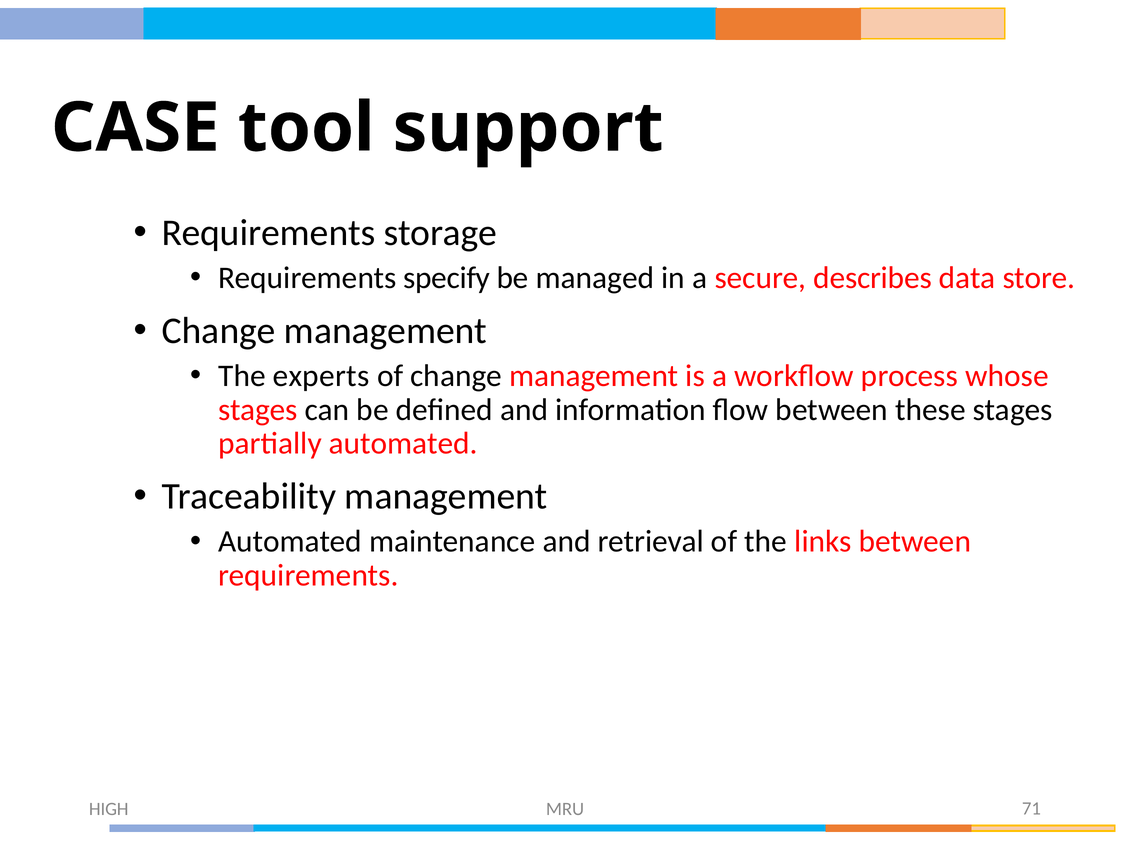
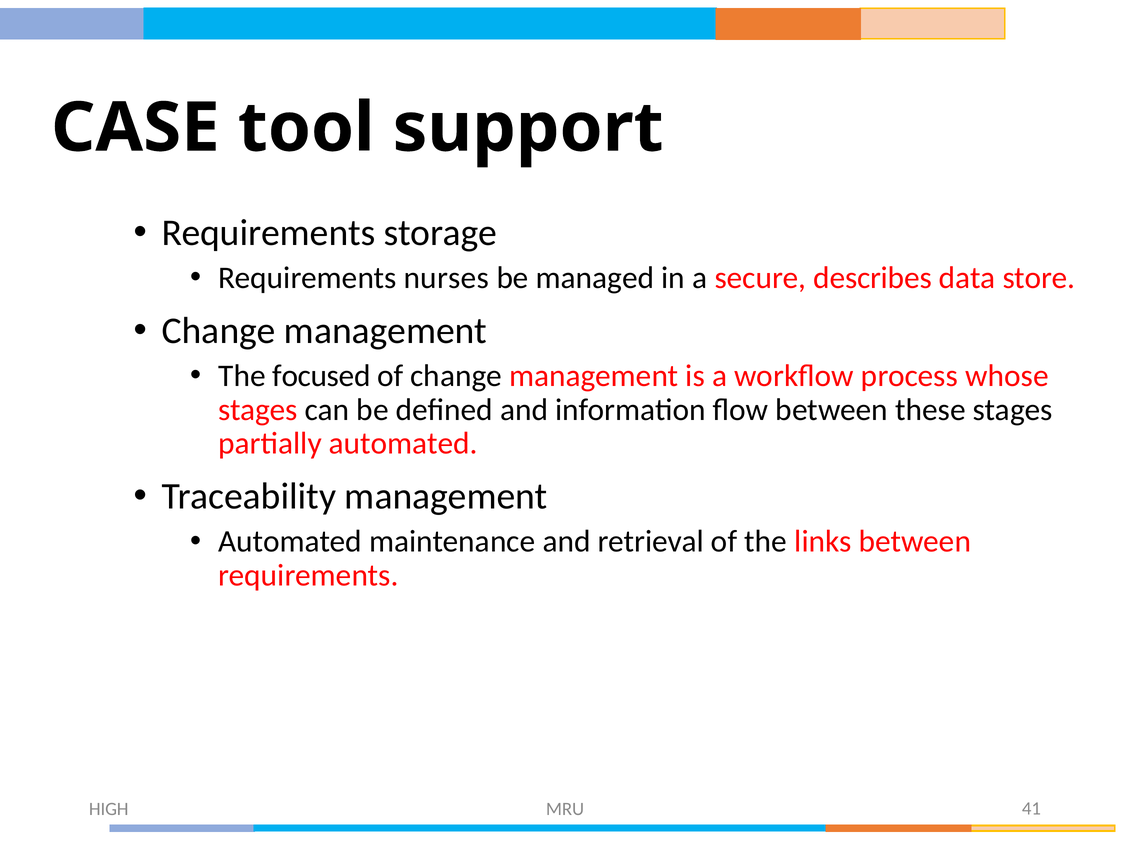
specify: specify -> nurses
experts: experts -> focused
71: 71 -> 41
